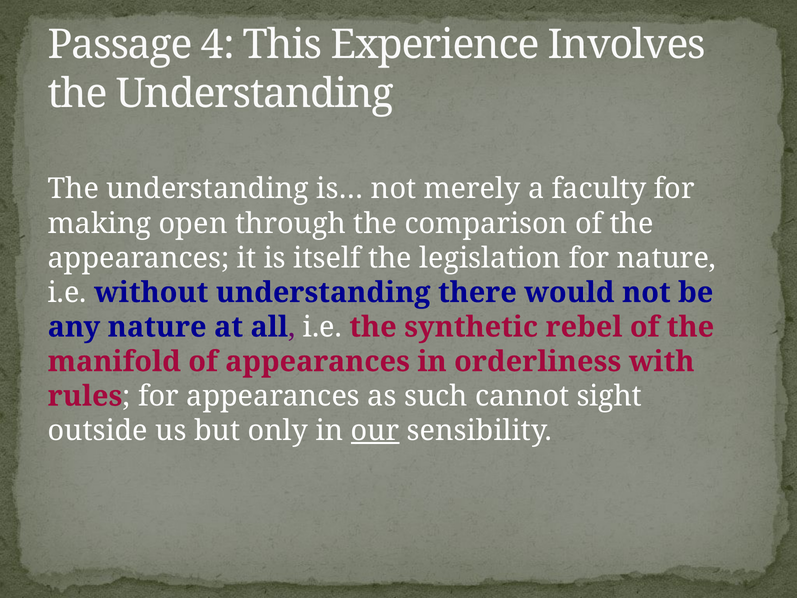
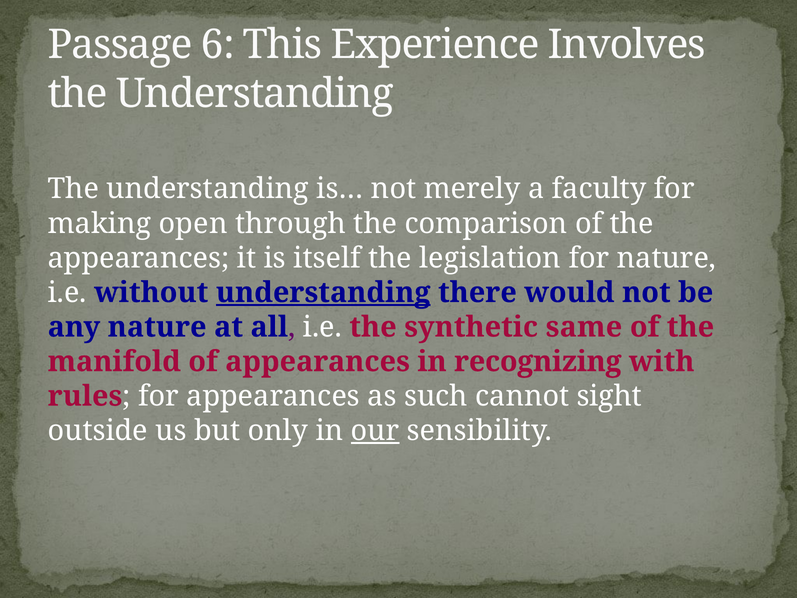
4: 4 -> 6
understanding at (323, 292) underline: none -> present
rebel: rebel -> same
orderliness: orderliness -> recognizing
